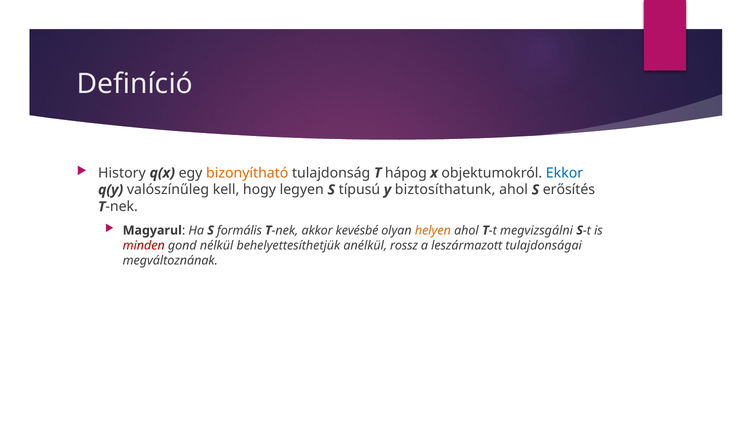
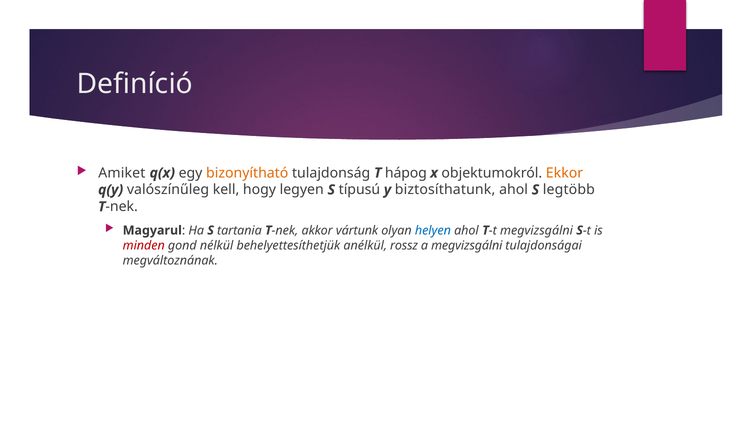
History: History -> Amiket
Ekkor colour: blue -> orange
erősítés: erősítés -> legtöbb
formális: formális -> tartania
kevésbé: kevésbé -> vártunk
helyen colour: orange -> blue
a leszármazott: leszármazott -> megvizsgálni
